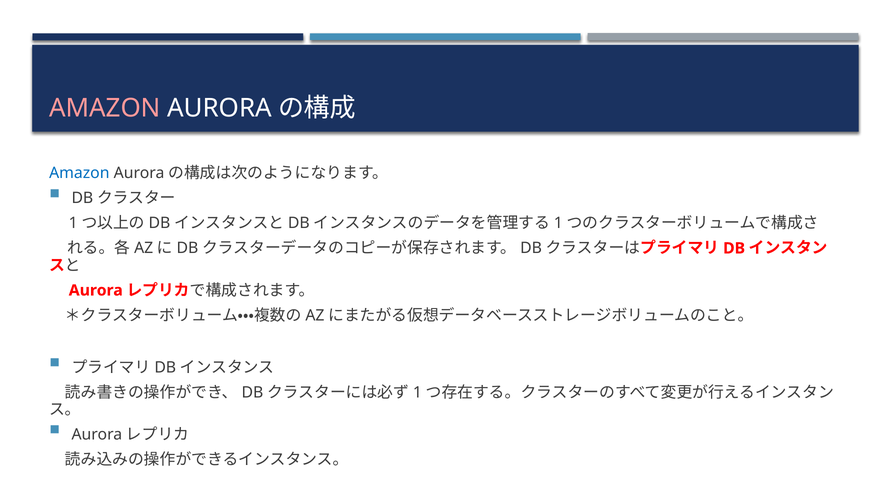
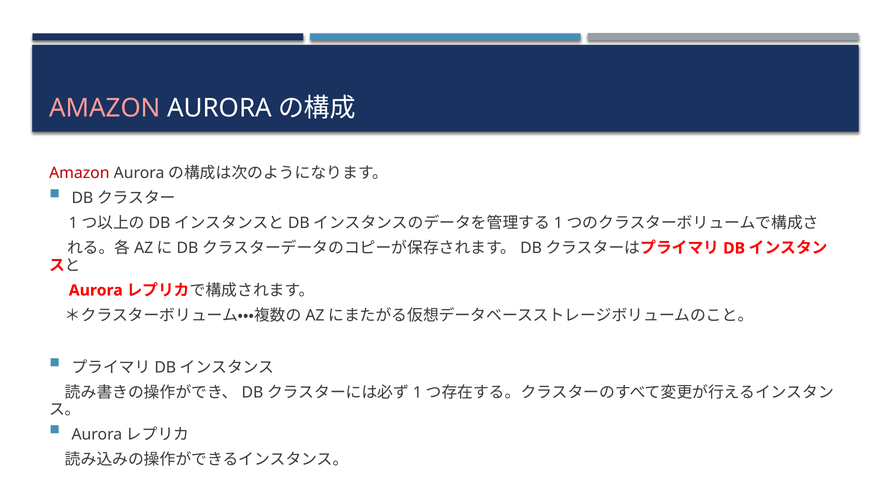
Amazon at (79, 173) colour: blue -> red
